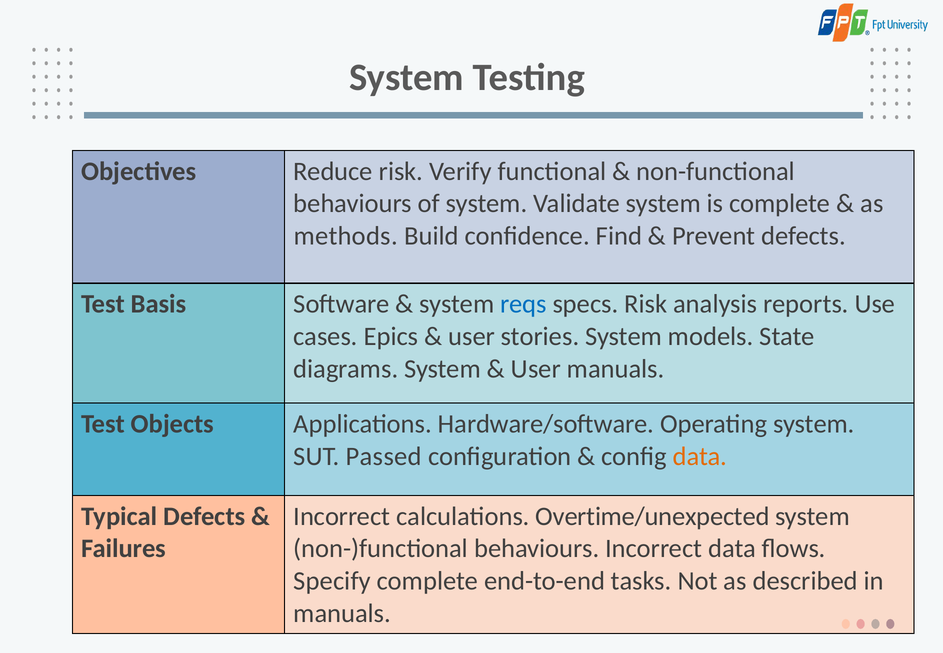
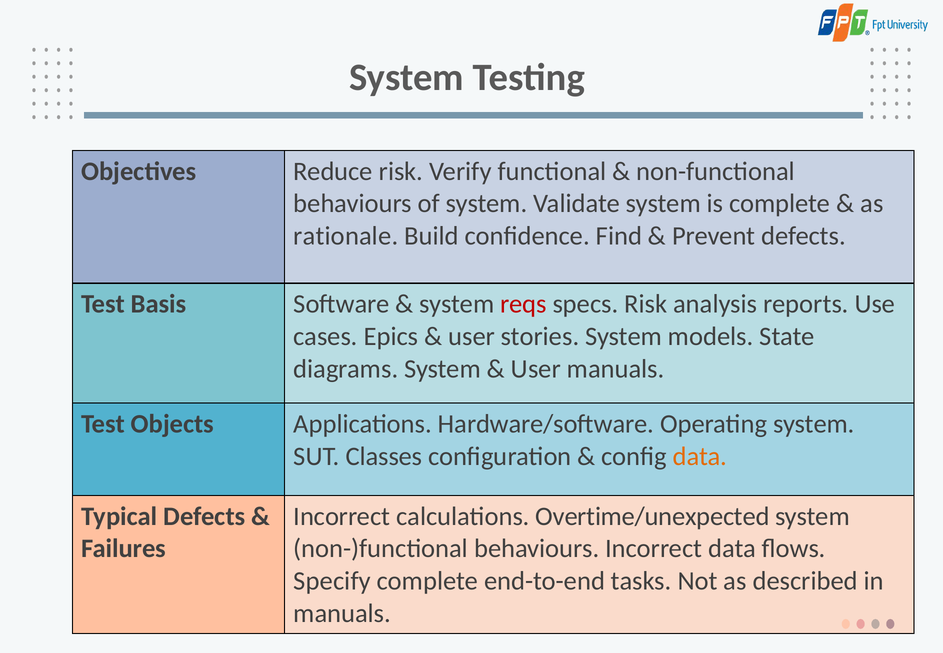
methods: methods -> rationale
reqs colour: blue -> red
Passed: Passed -> Classes
